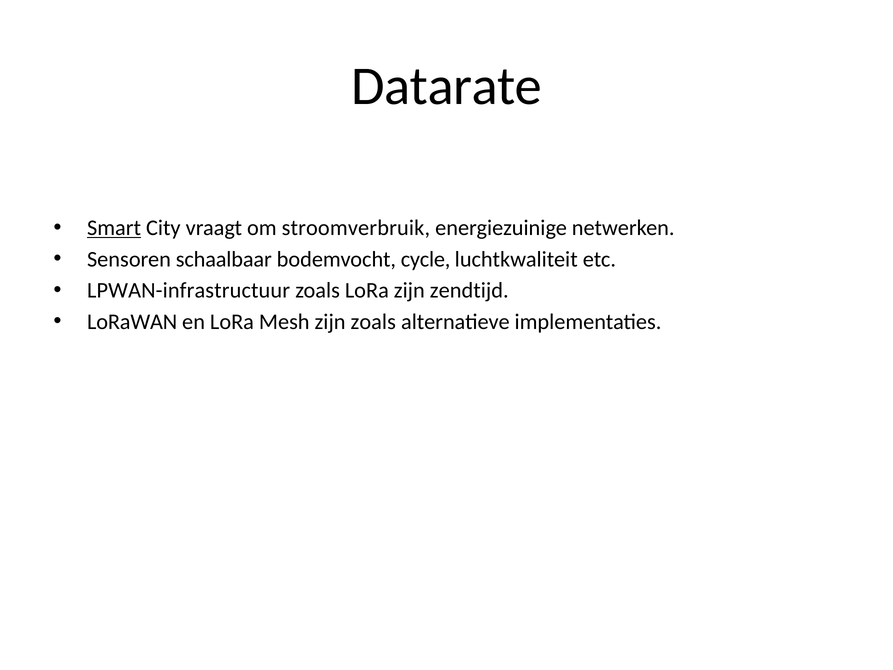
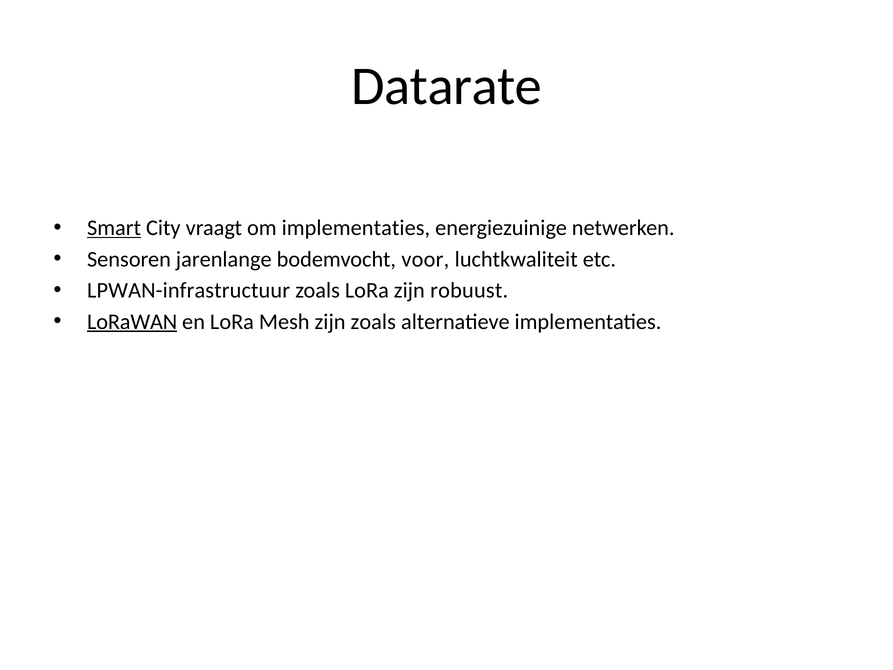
om stroomverbruik: stroomverbruik -> implementaties
schaalbaar: schaalbaar -> jarenlange
cycle: cycle -> voor
zendtijd: zendtijd -> robuust
LoRaWAN underline: none -> present
